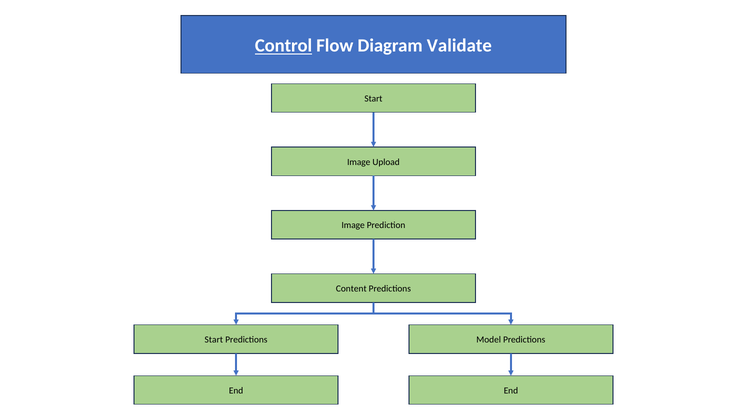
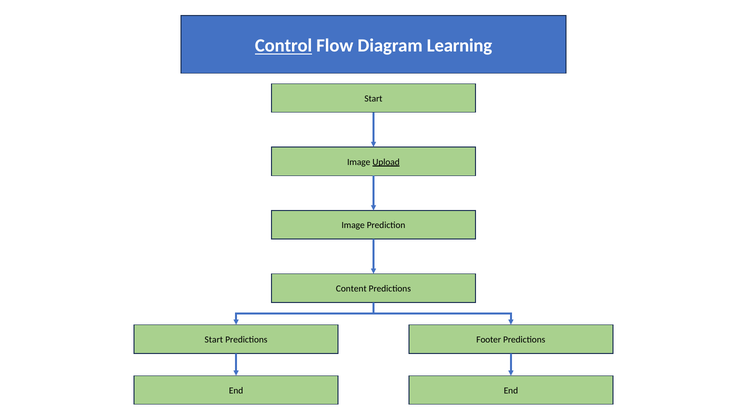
Validate: Validate -> Learning
Upload underline: none -> present
Model: Model -> Footer
